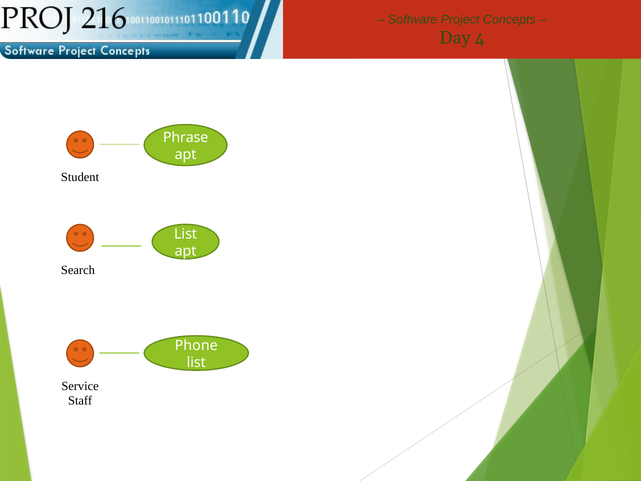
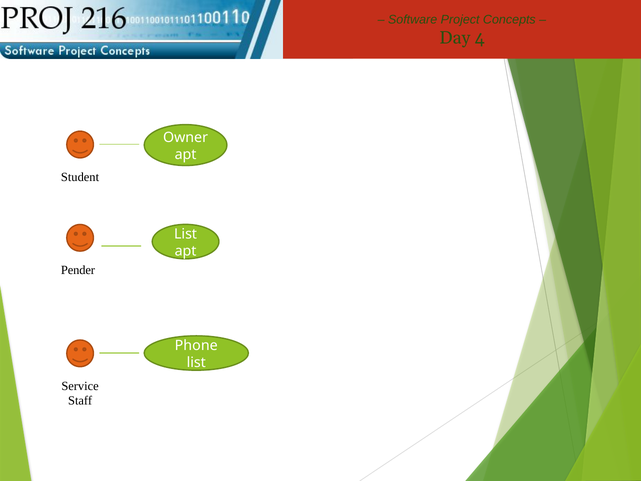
Phrase: Phrase -> Owner
Search: Search -> Pender
